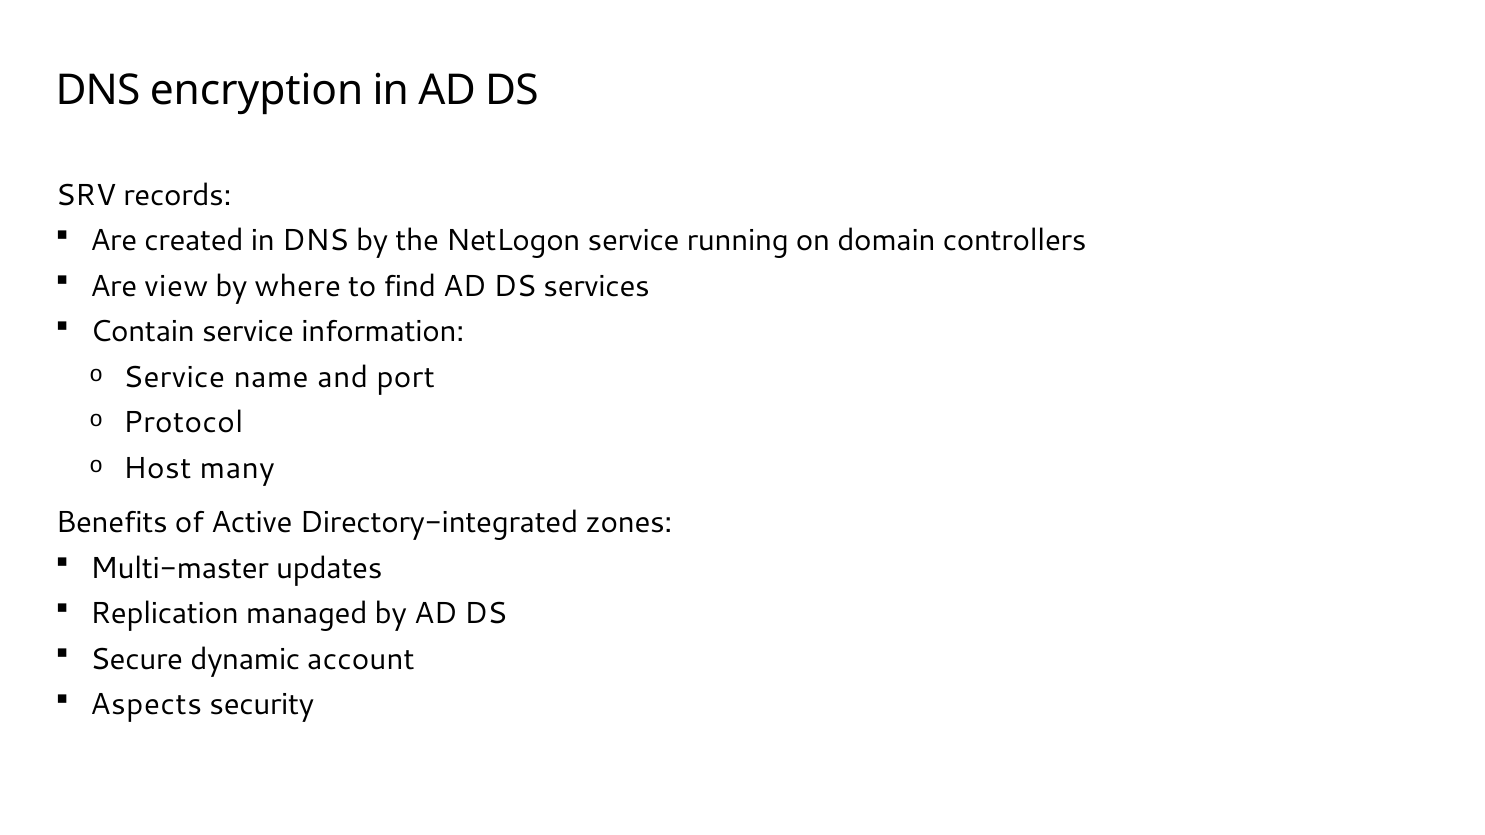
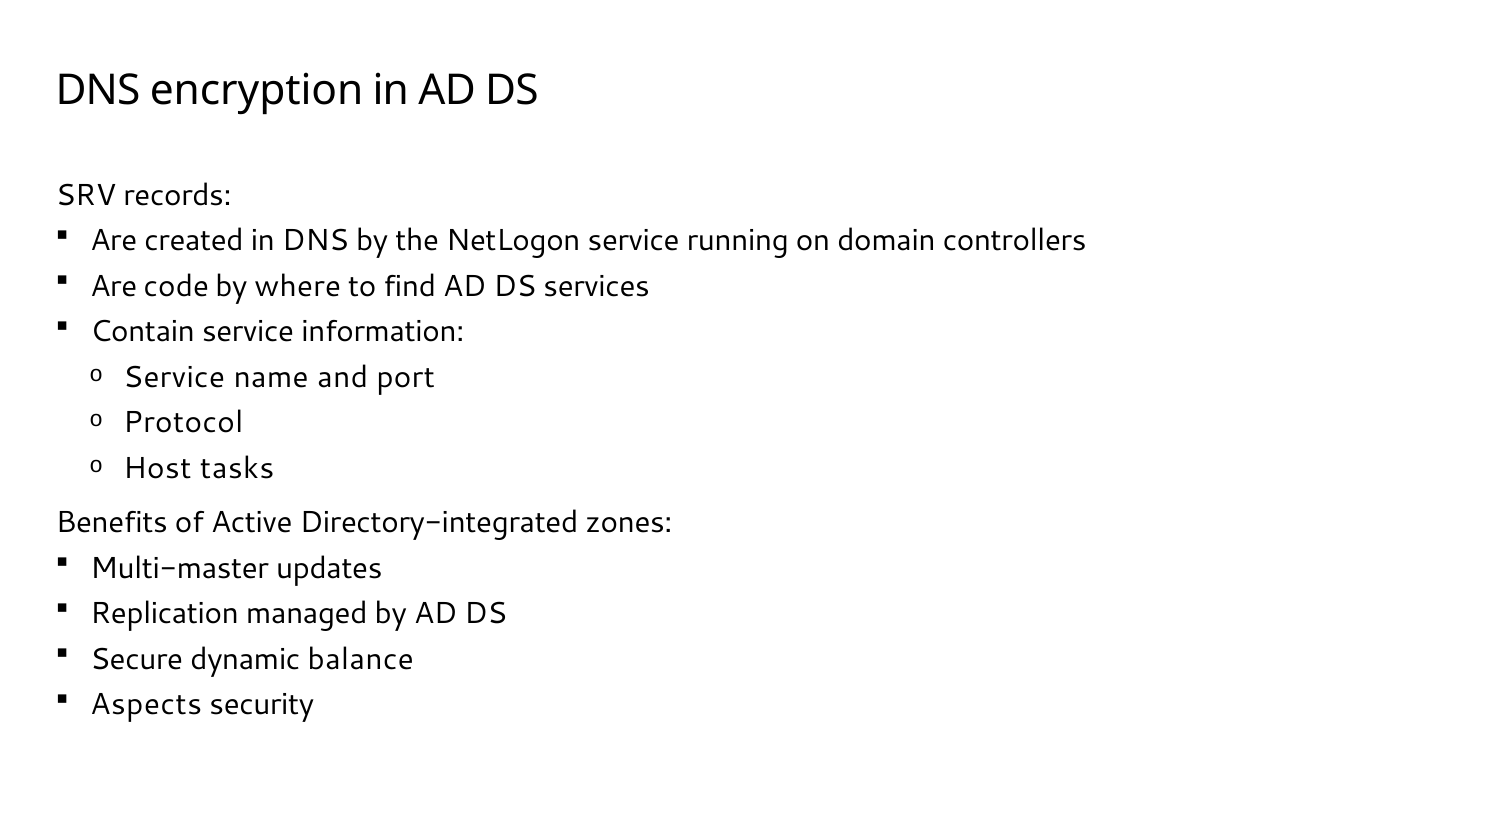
view: view -> code
many: many -> tasks
account: account -> balance
